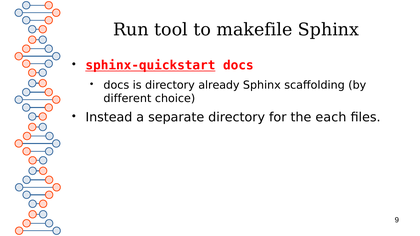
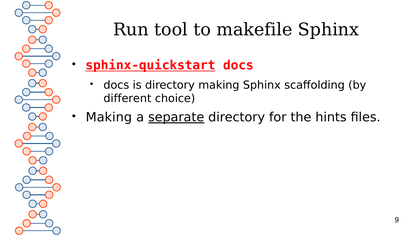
directory already: already -> making
Instead at (109, 118): Instead -> Making
separate underline: none -> present
each: each -> hints
